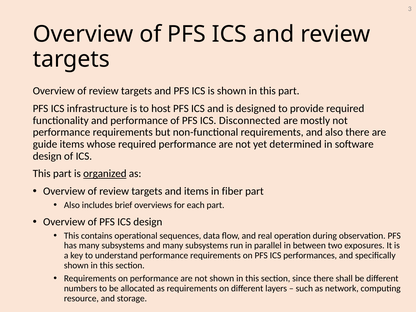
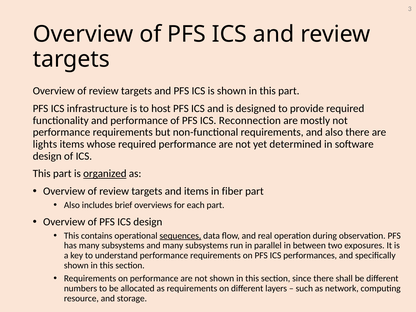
Disconnected: Disconnected -> Reconnection
guide: guide -> lights
sequences underline: none -> present
